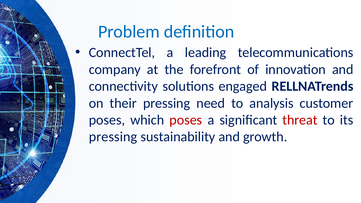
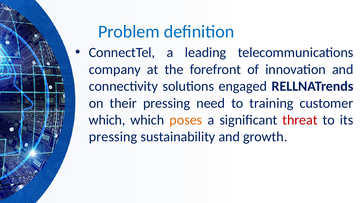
analysis: analysis -> training
poses at (107, 120): poses -> which
poses at (186, 120) colour: red -> orange
